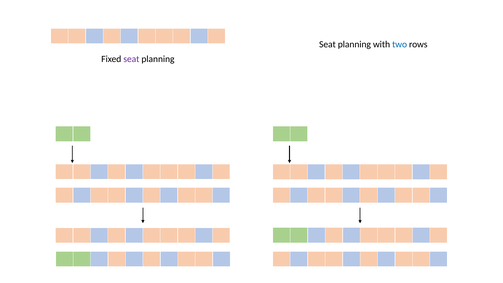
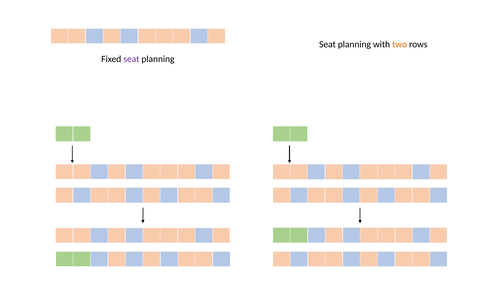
two colour: blue -> orange
